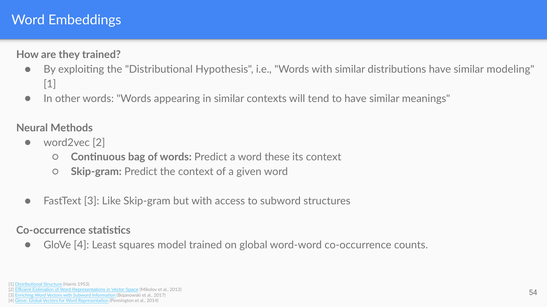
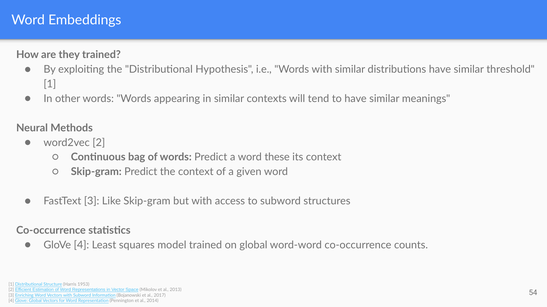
modeling: modeling -> threshold
